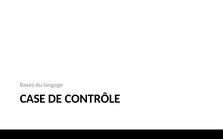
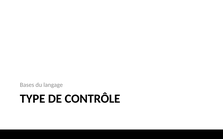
CASE: CASE -> TYPE
